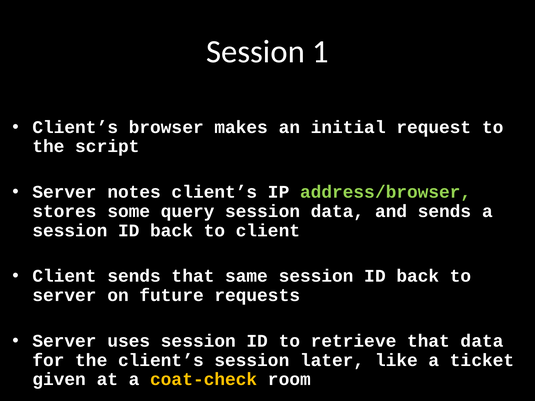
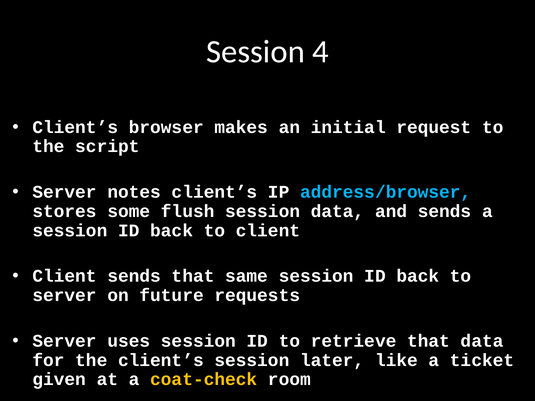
1: 1 -> 4
address/browser colour: light green -> light blue
query: query -> flush
